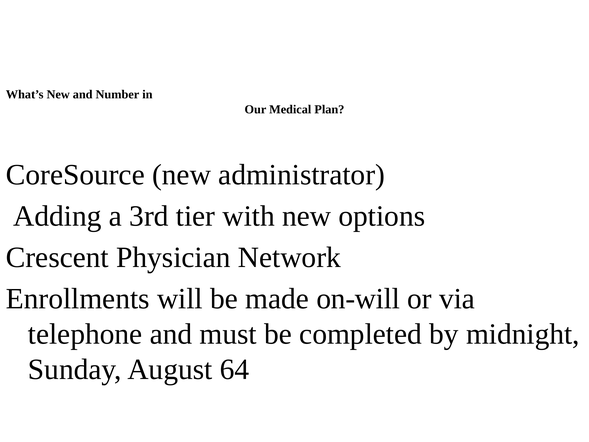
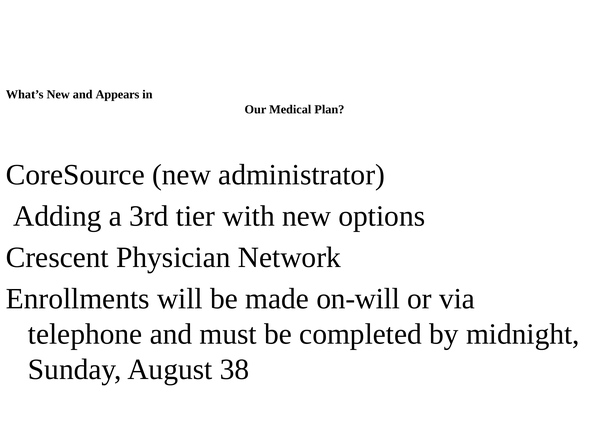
Number: Number -> Appears
64: 64 -> 38
